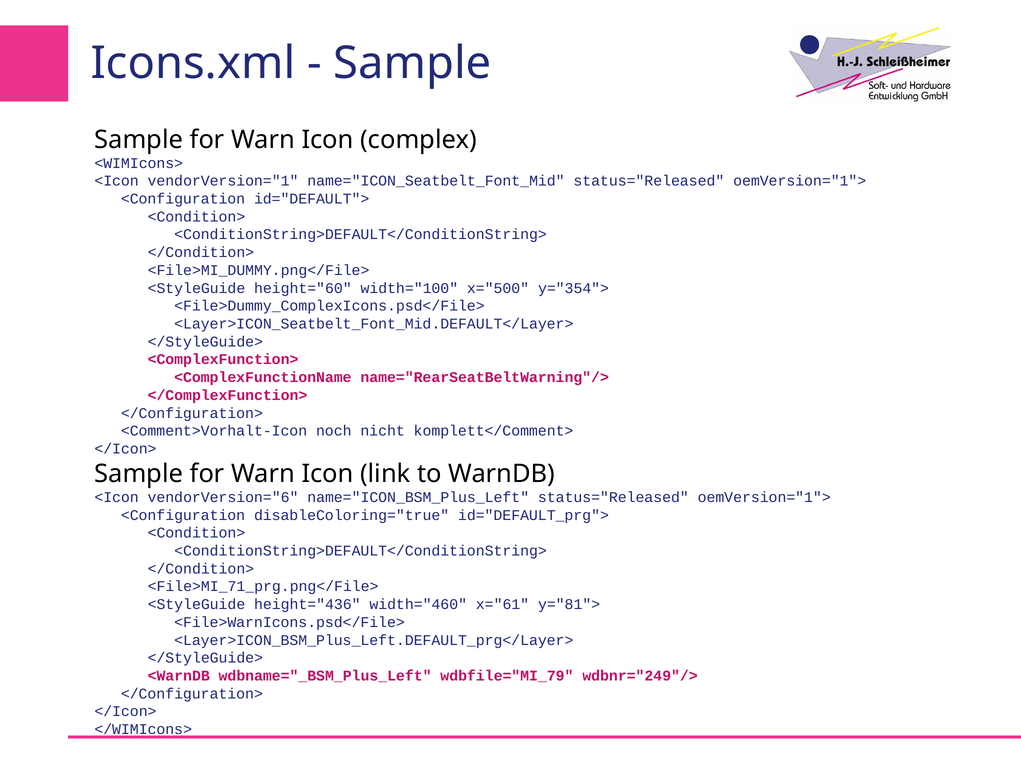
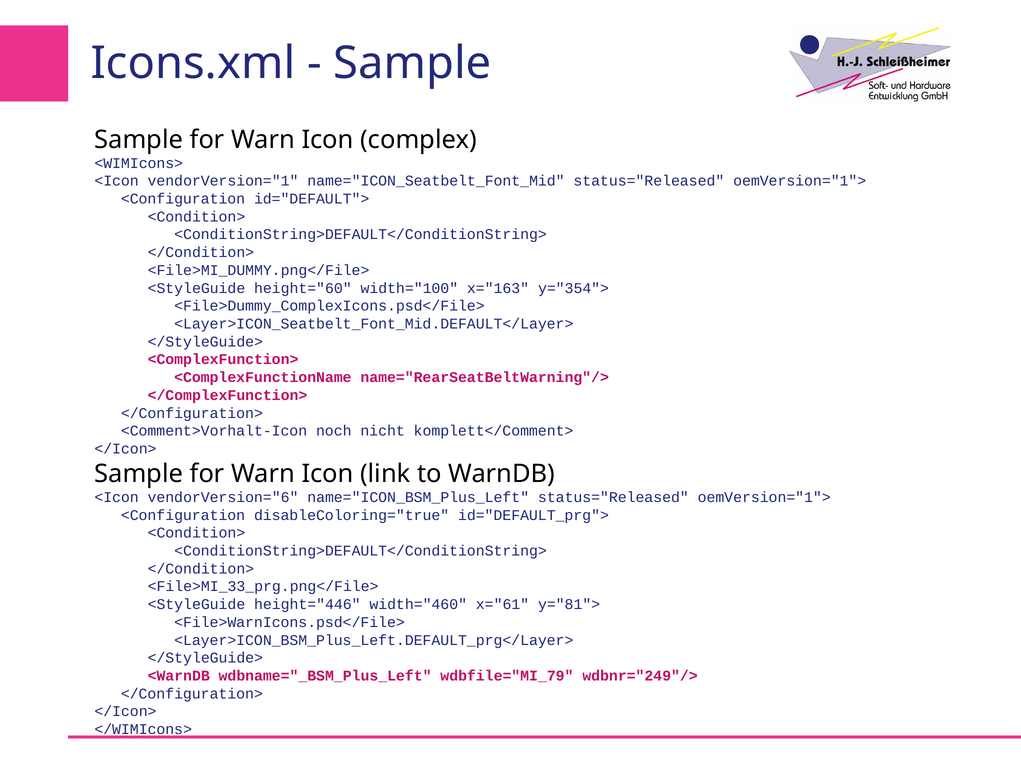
x="500: x="500 -> x="163
<File>MI_71_prg.png</File>: <File>MI_71_prg.png</File> -> <File>MI_33_prg.png</File>
height="436: height="436 -> height="446
